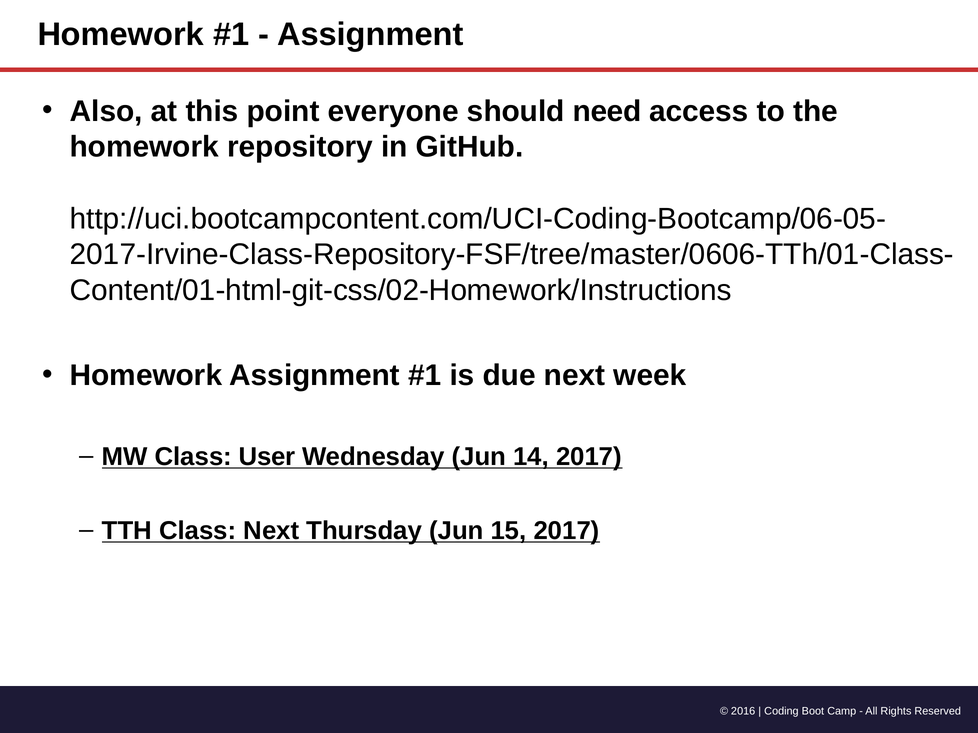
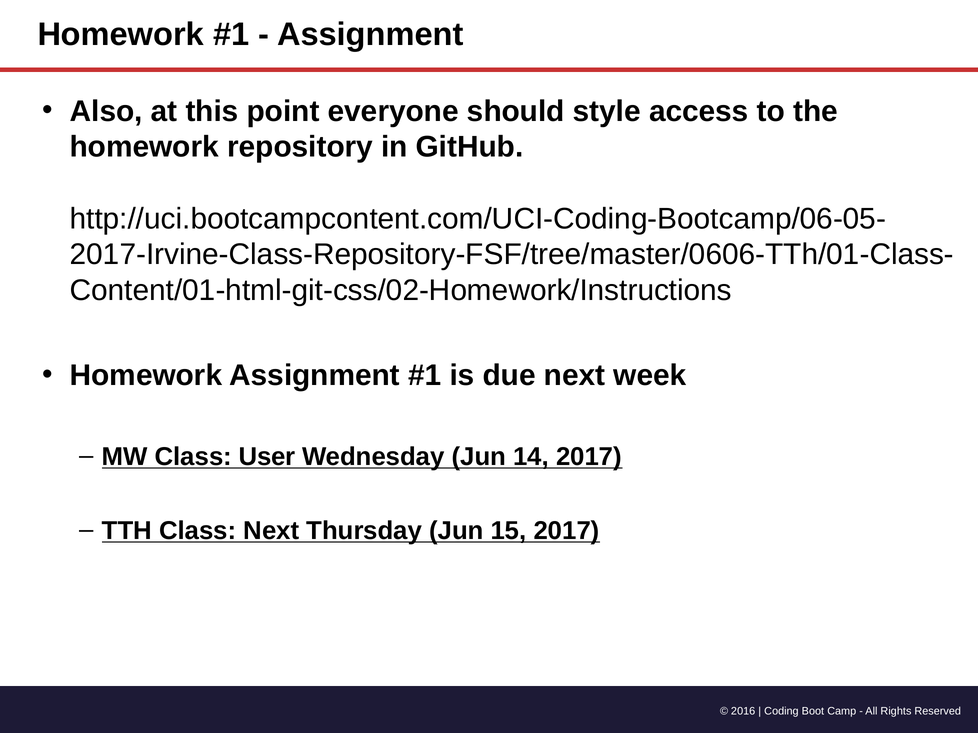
need: need -> style
